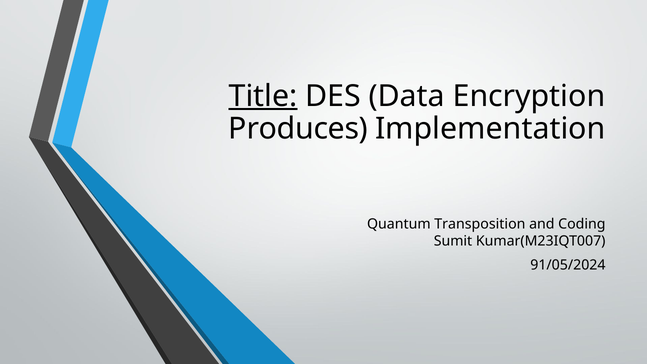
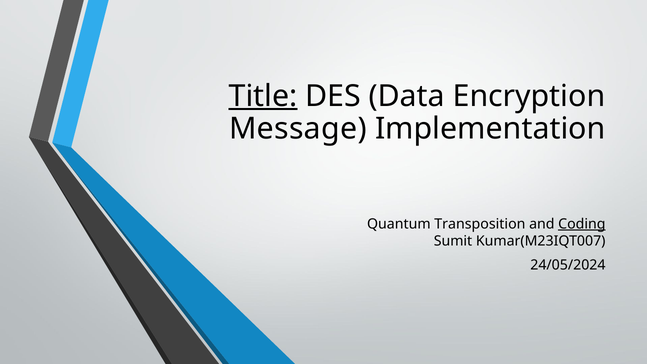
Produces: Produces -> Message
Coding underline: none -> present
91/05/2024: 91/05/2024 -> 24/05/2024
